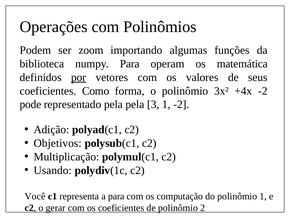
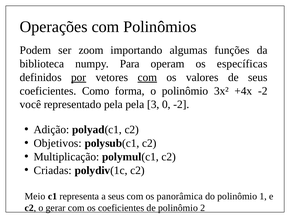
matemática: matemática -> específicas
com at (147, 77) underline: none -> present
pode: pode -> você
3 1: 1 -> 0
Usando: Usando -> Criadas
Você: Você -> Meio
a para: para -> seus
computação: computação -> panorâmica
